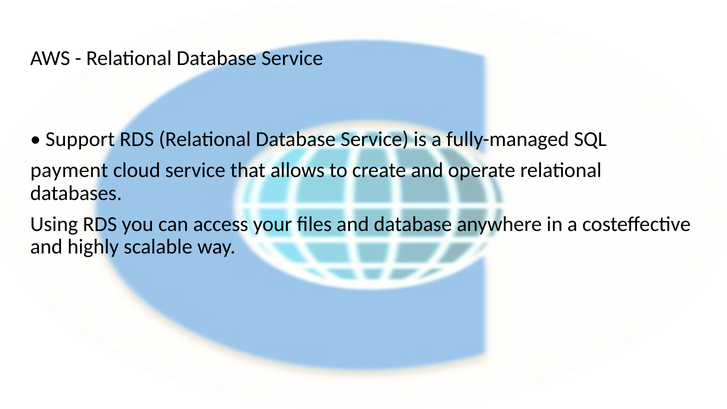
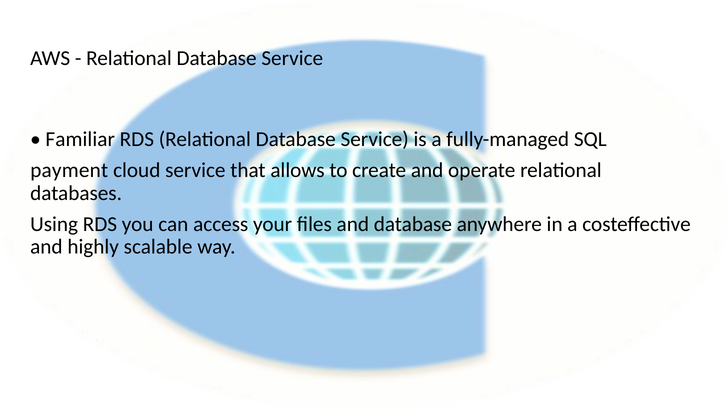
Support: Support -> Familiar
